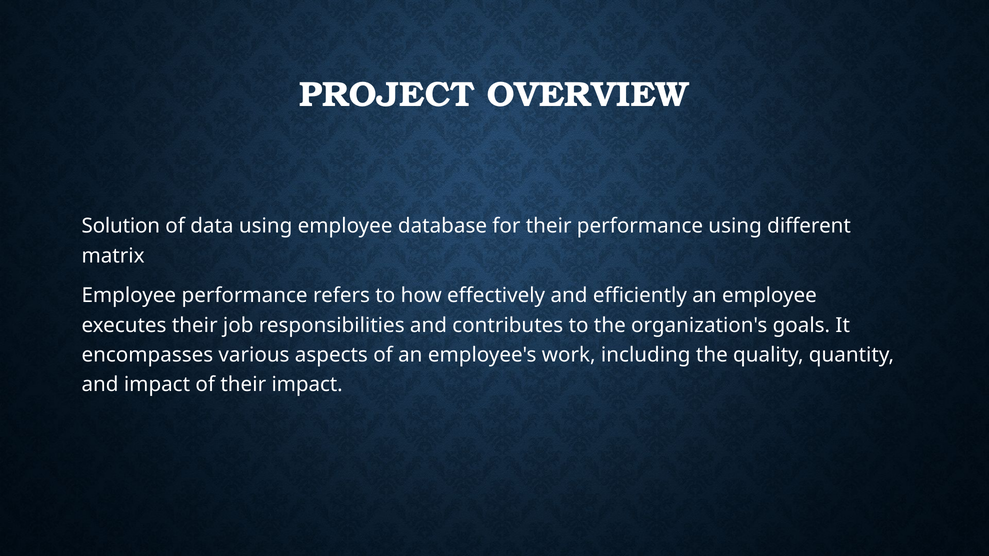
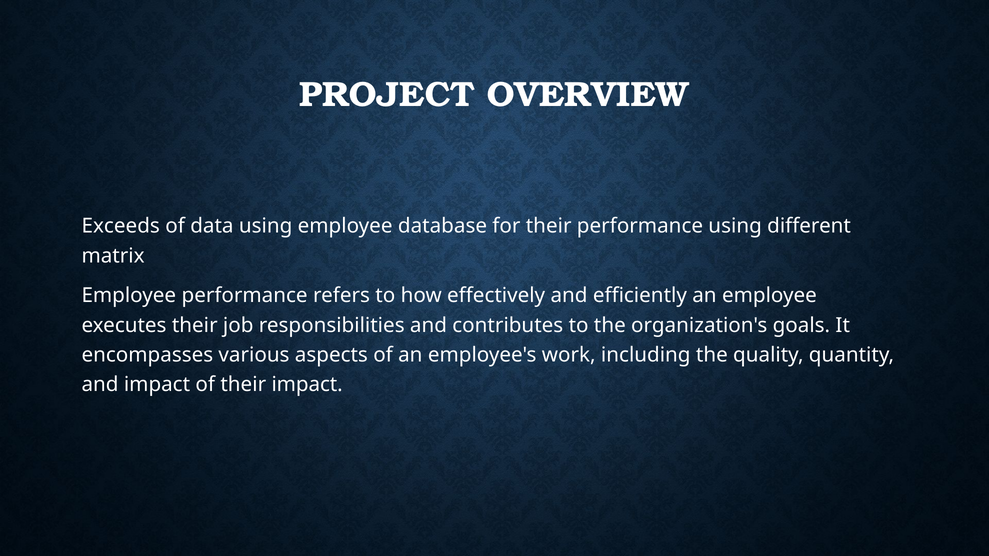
Solution: Solution -> Exceeds
